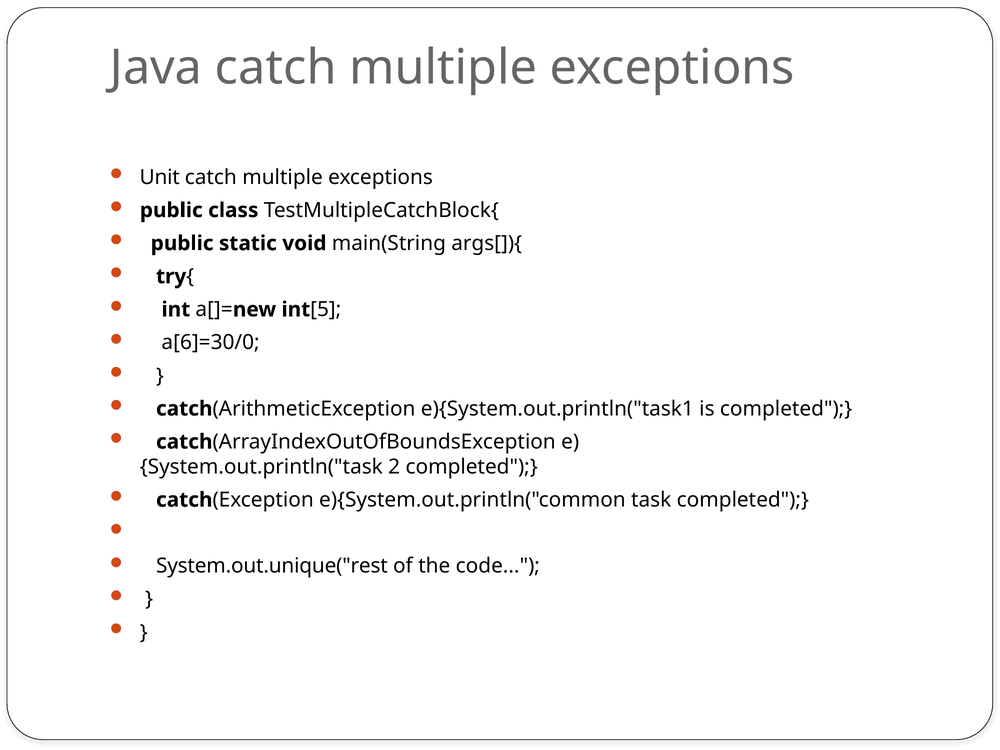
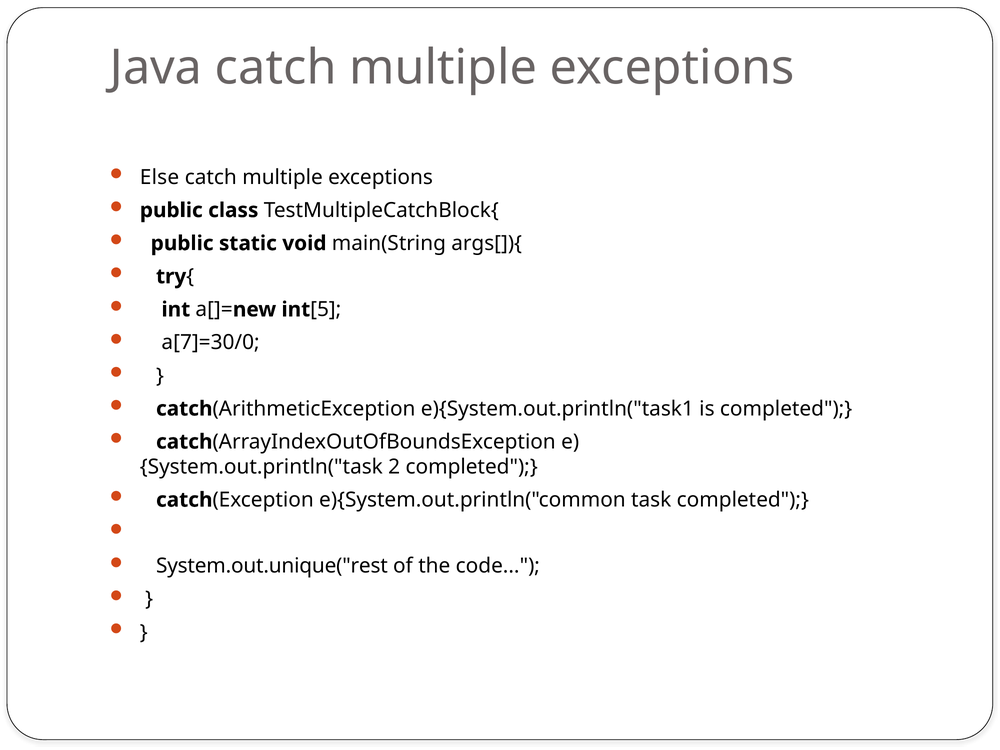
Unit: Unit -> Else
a[6]=30/0: a[6]=30/0 -> a[7]=30/0
